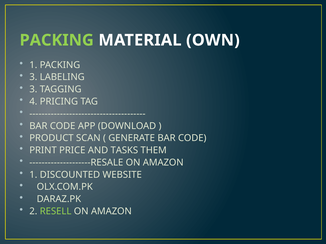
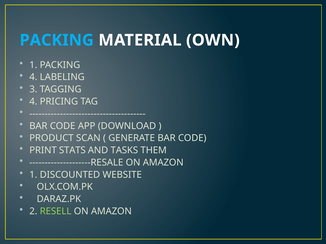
PACKING at (57, 40) colour: light green -> light blue
3 at (33, 77): 3 -> 4
PRICE: PRICE -> STATS
